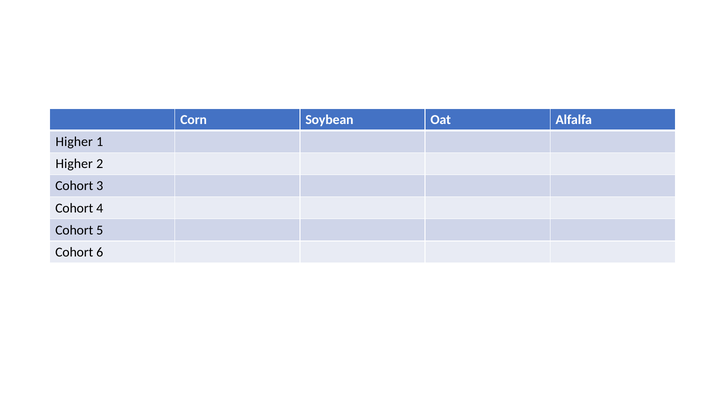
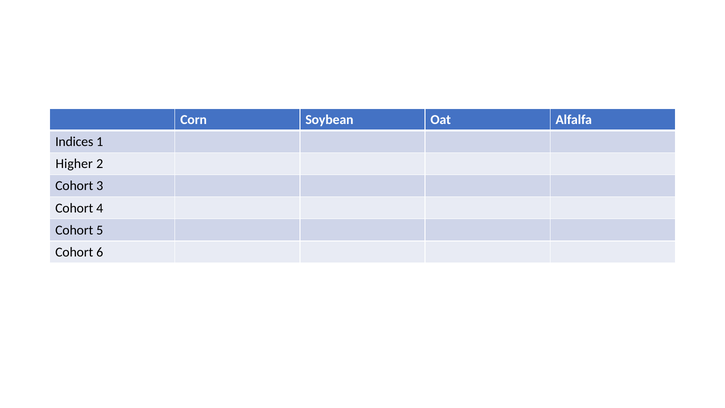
Higher at (74, 142): Higher -> Indices
